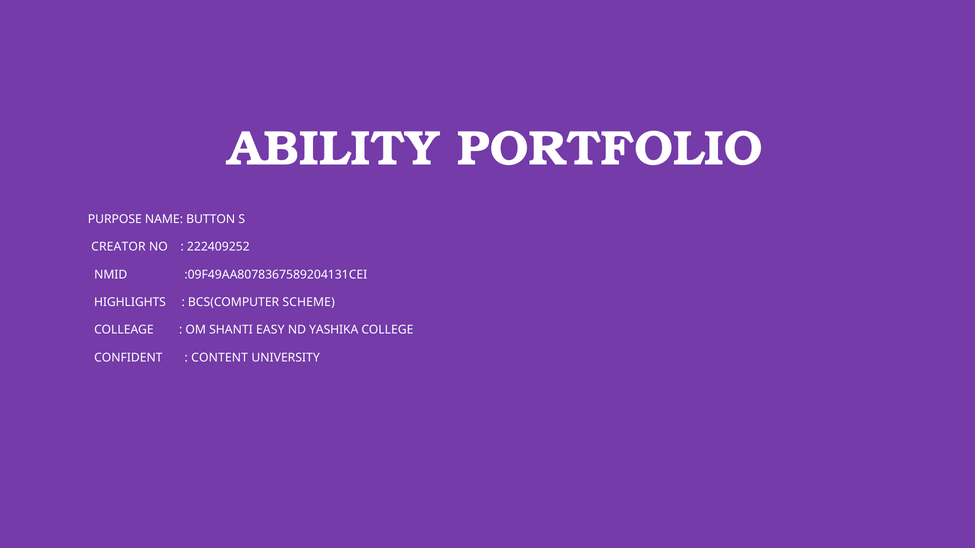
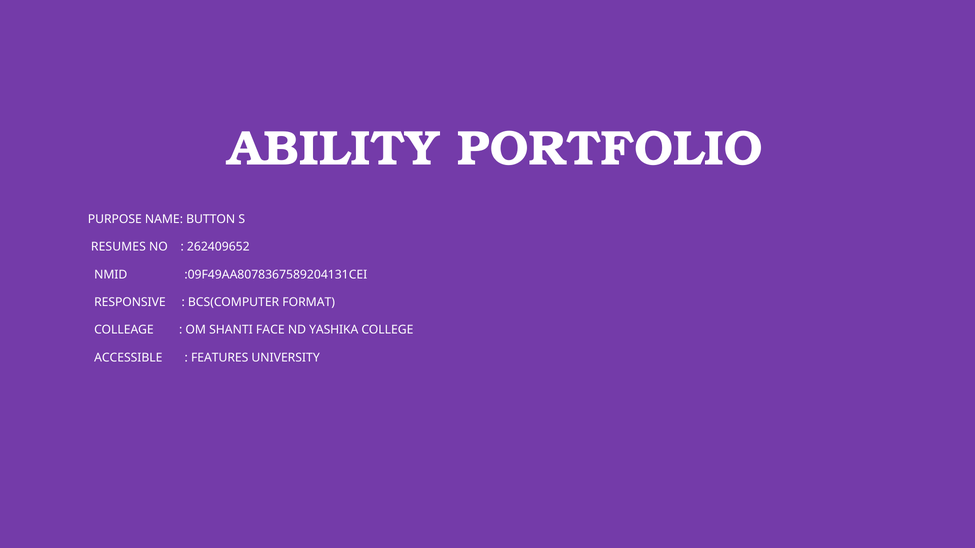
CREATOR: CREATOR -> RESUMES
222409252: 222409252 -> 262409652
HIGHLIGHTS: HIGHLIGHTS -> RESPONSIVE
SCHEME: SCHEME -> FORMAT
EASY: EASY -> FACE
CONFIDENT: CONFIDENT -> ACCESSIBLE
CONTENT: CONTENT -> FEATURES
